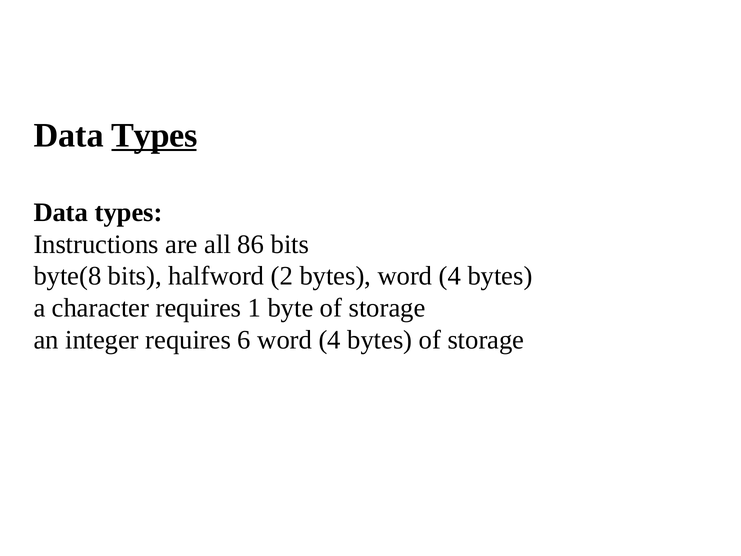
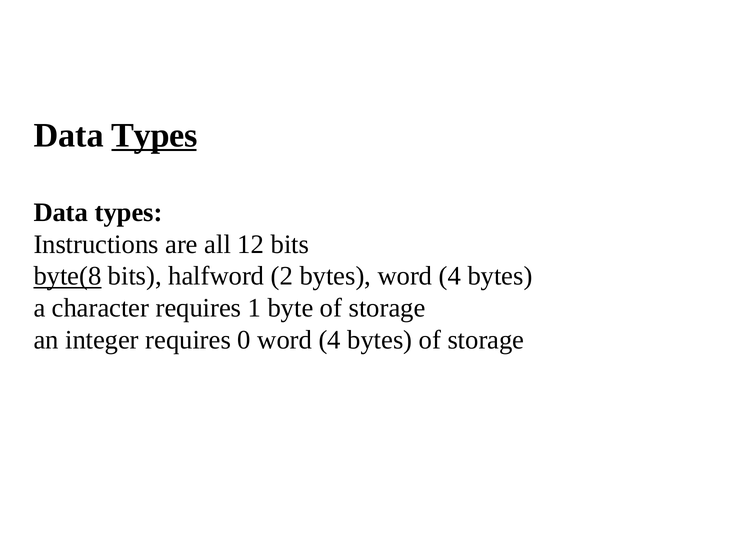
86: 86 -> 12
byte(8 underline: none -> present
6: 6 -> 0
